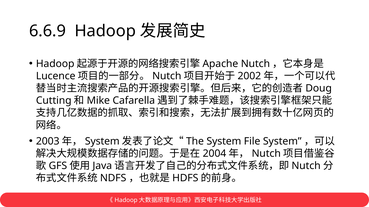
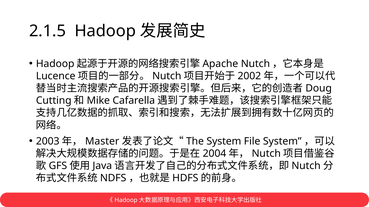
6.6.9: 6.6.9 -> 2.1.5
System at (102, 142): System -> Master
